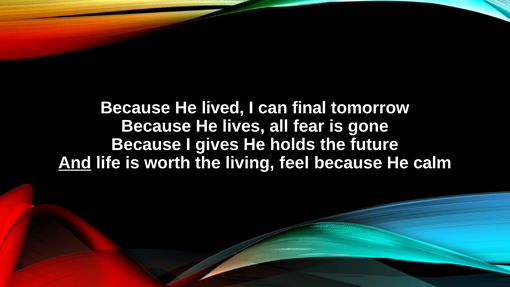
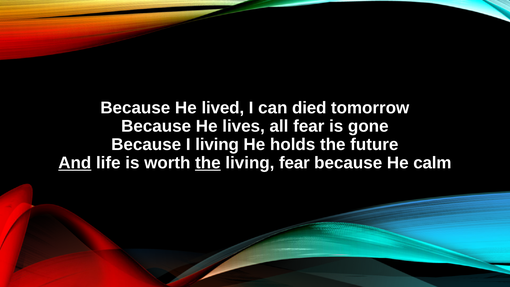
final: final -> died
I gives: gives -> living
the at (208, 163) underline: none -> present
living feel: feel -> fear
